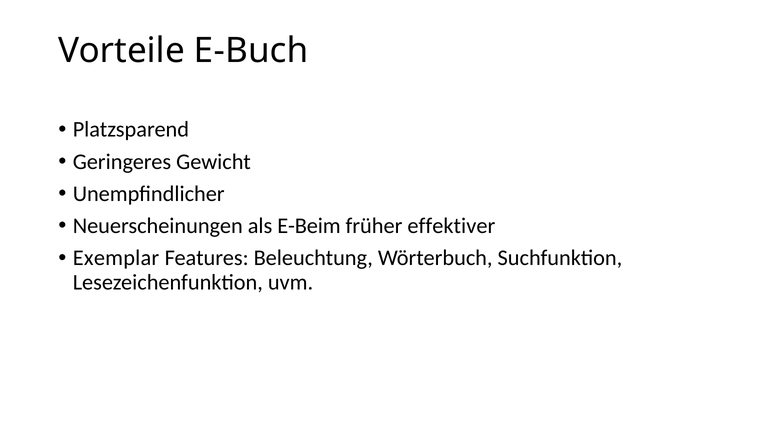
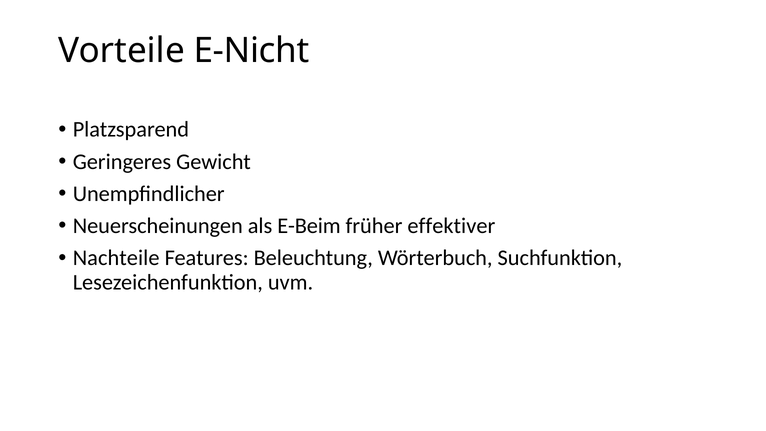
E-Buch: E-Buch -> E-Nicht
Exemplar: Exemplar -> Nachteile
